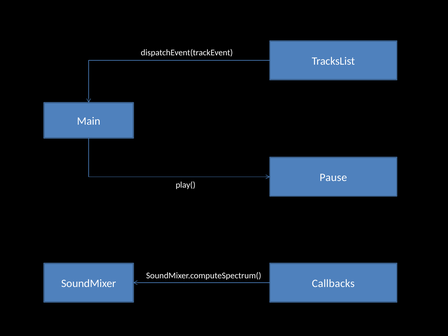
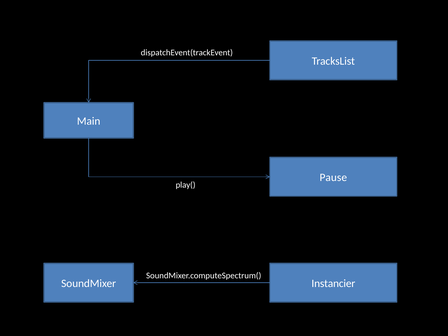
Callbacks: Callbacks -> Instancier
